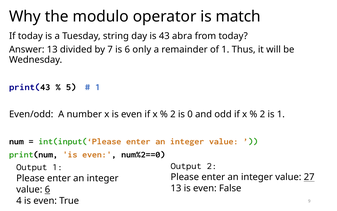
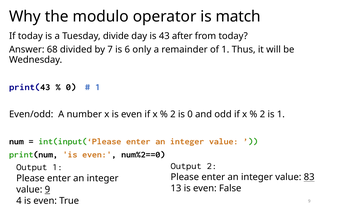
string: string -> divide
abra: abra -> after
Answer 13: 13 -> 68
5 at (71, 87): 5 -> 0
27: 27 -> 83
value 6: 6 -> 9
